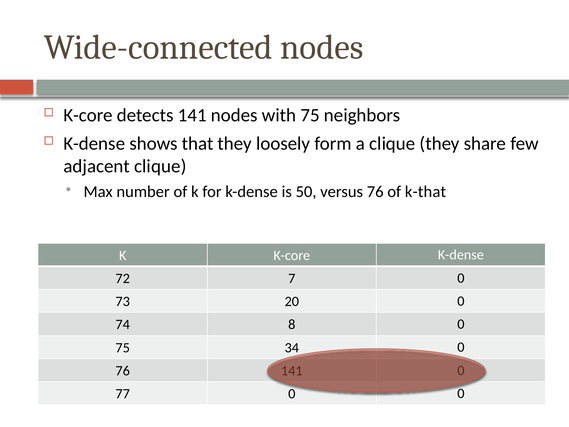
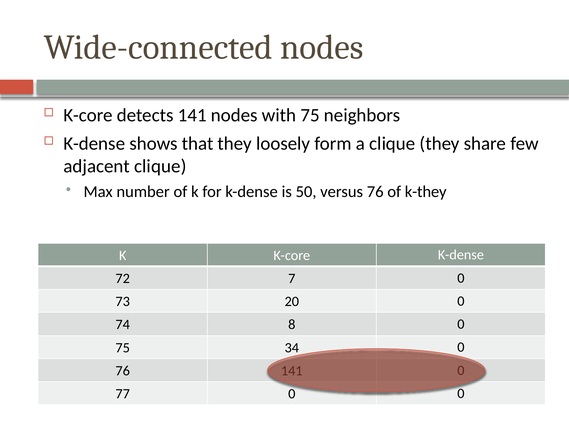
k-that: k-that -> k-they
